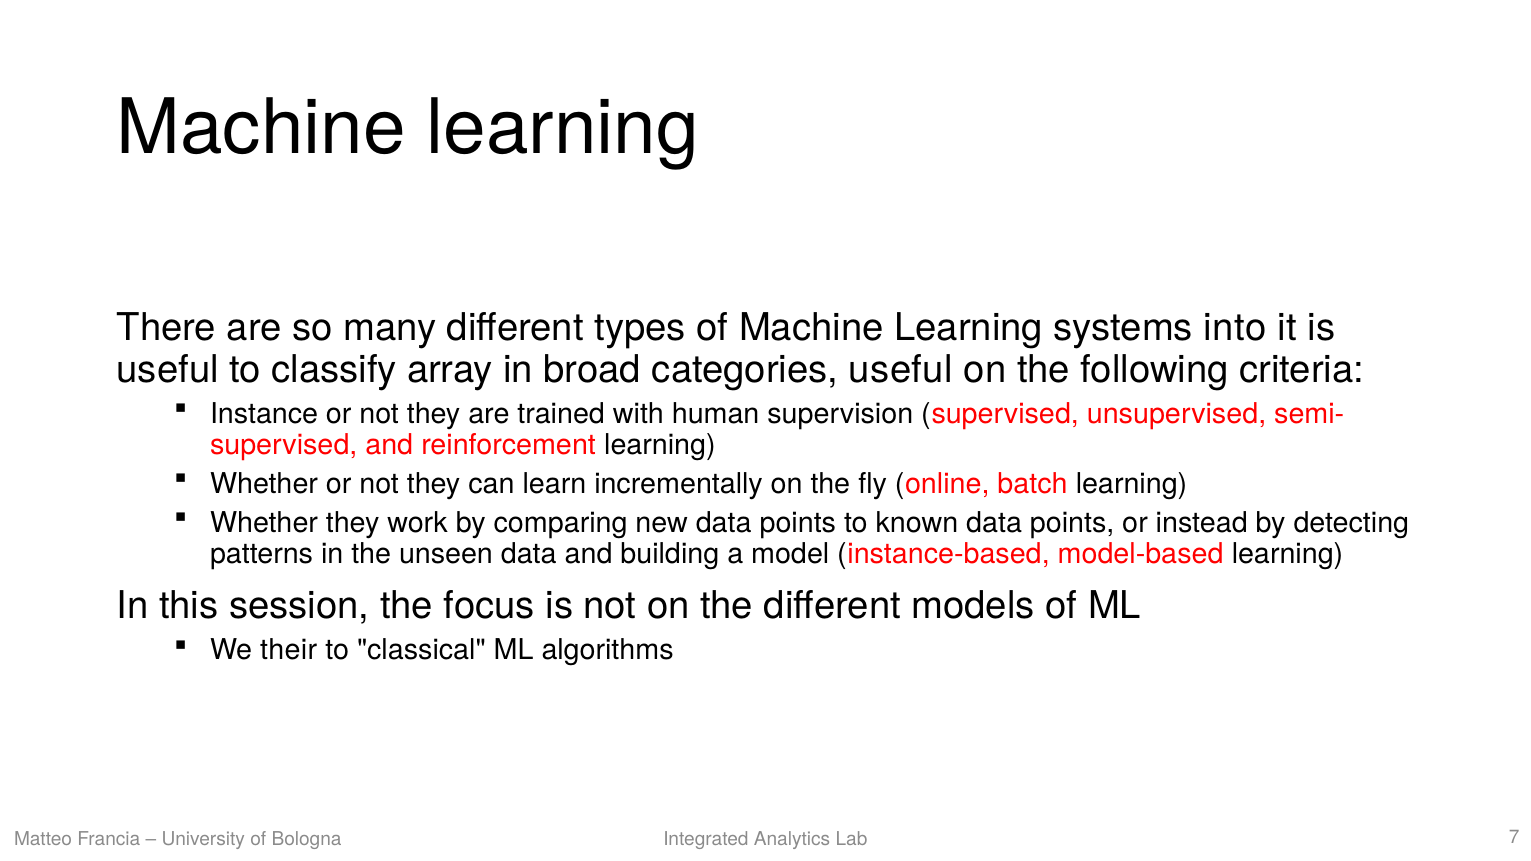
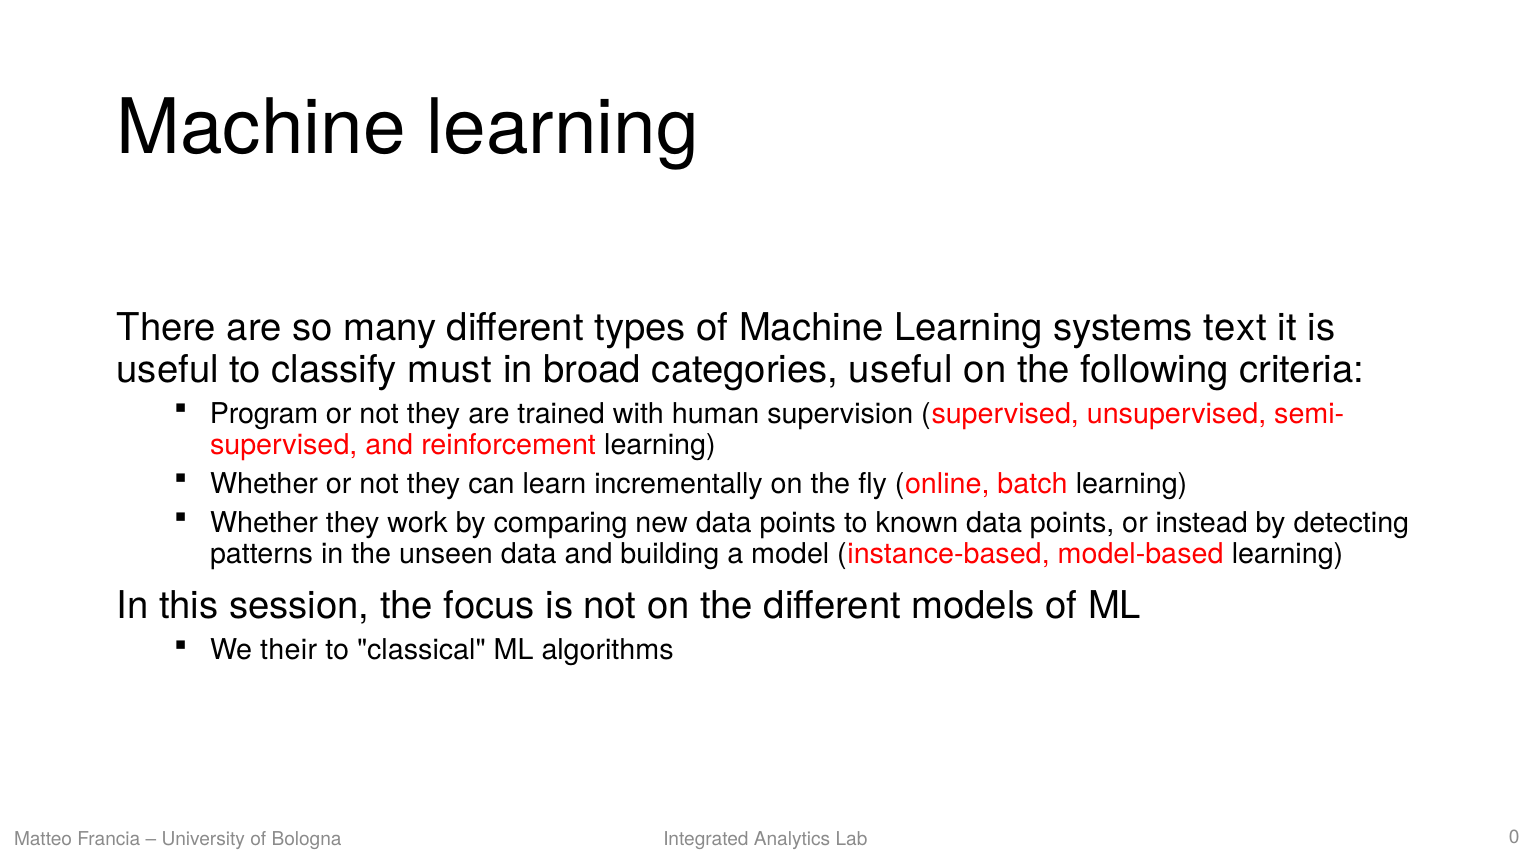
into: into -> text
array: array -> must
Instance: Instance -> Program
7: 7 -> 0
